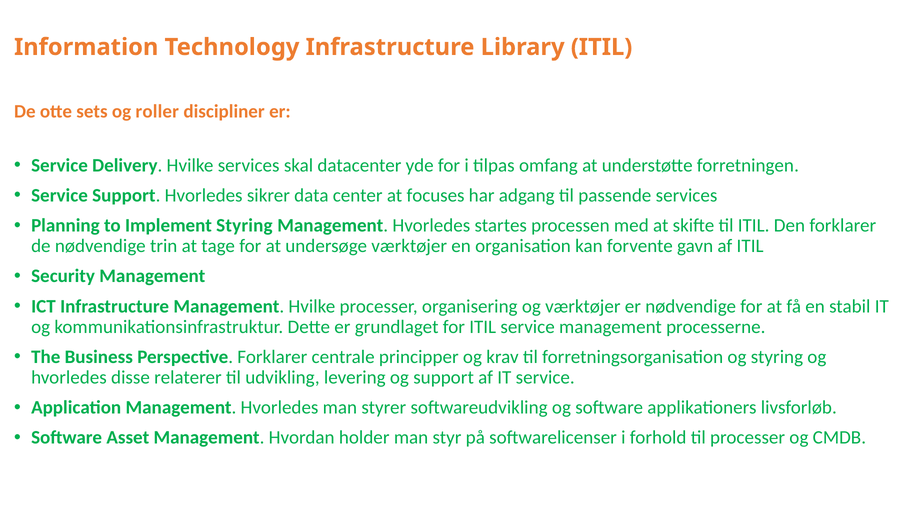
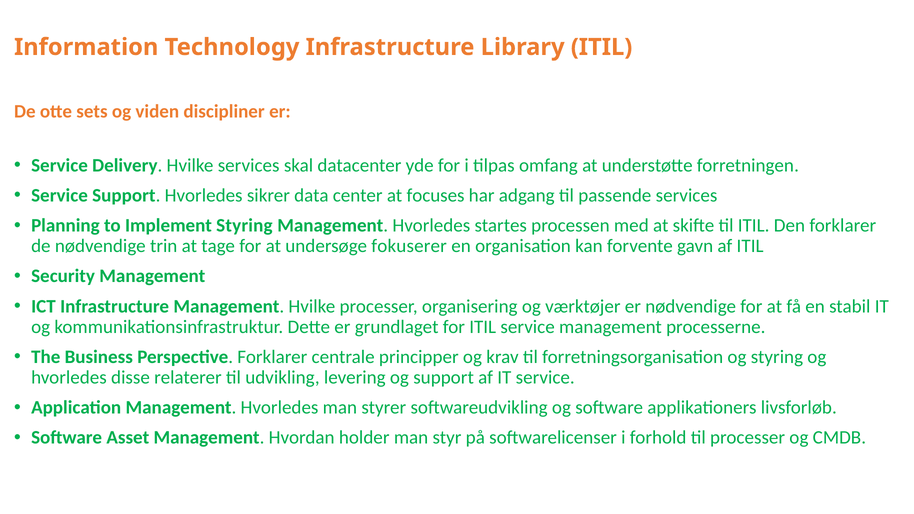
roller: roller -> viden
undersøge værktøjer: værktøjer -> fokuserer
